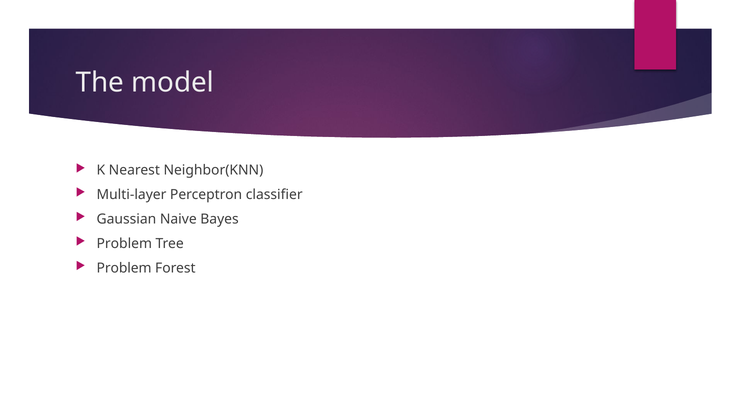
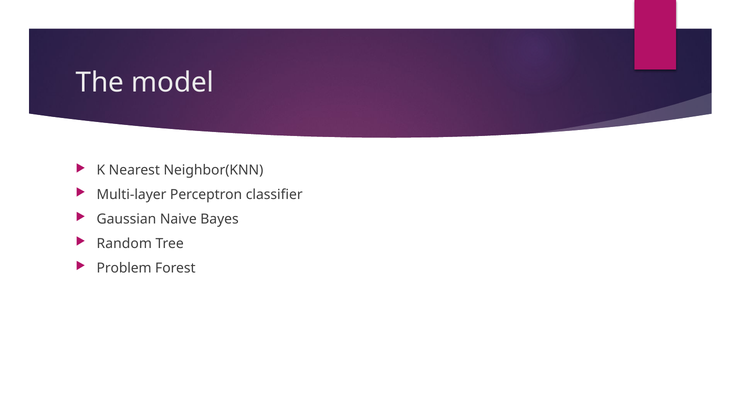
Problem at (124, 244): Problem -> Random
